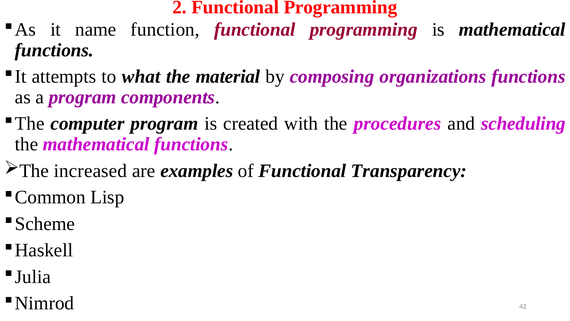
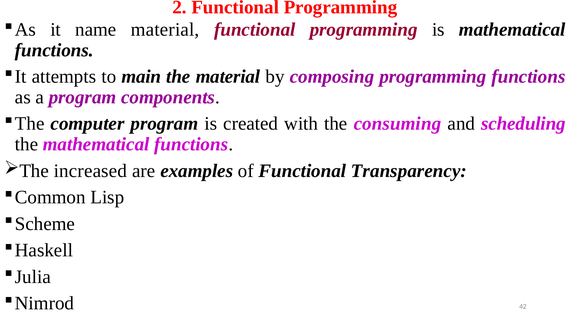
name function: function -> material
what: what -> main
composing organizations: organizations -> programming
procedures: procedures -> consuming
